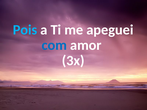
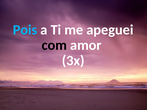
com colour: blue -> black
